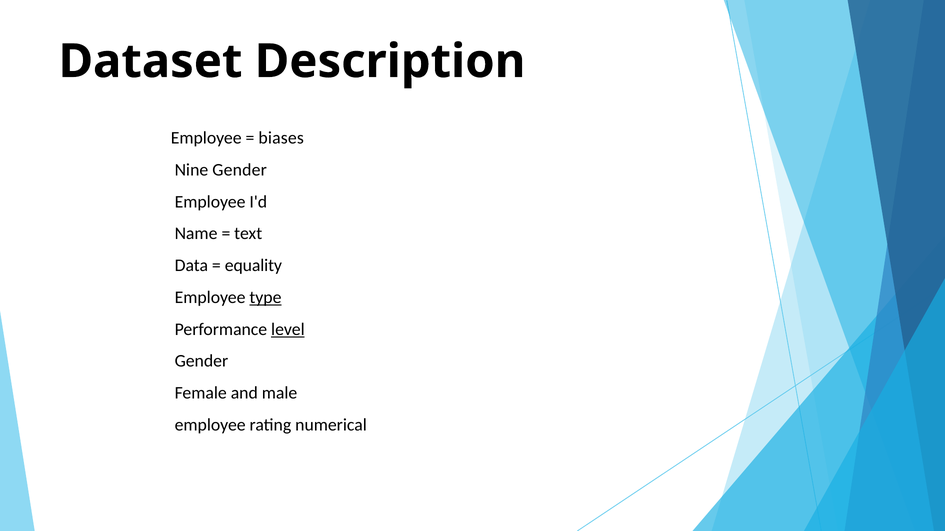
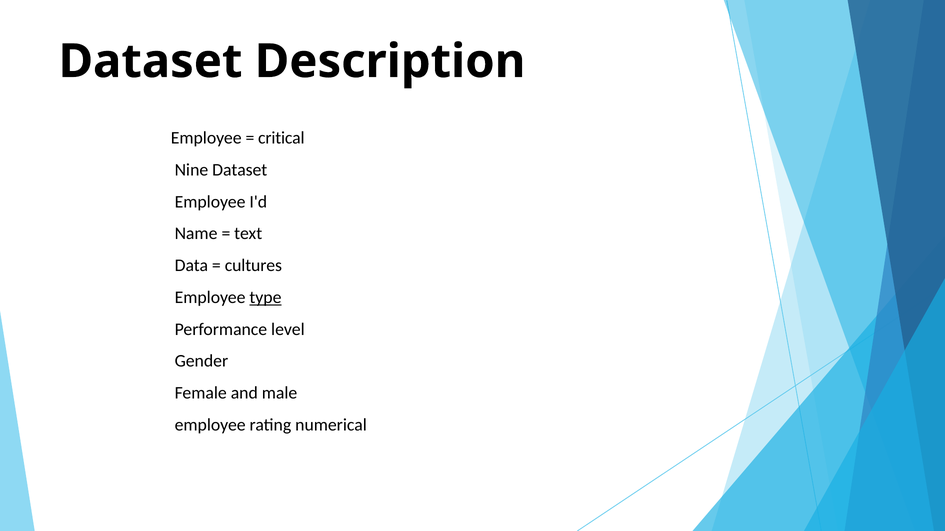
biases: biases -> critical
Gender at (240, 170): Gender -> Dataset
equality: equality -> cultures
level underline: present -> none
